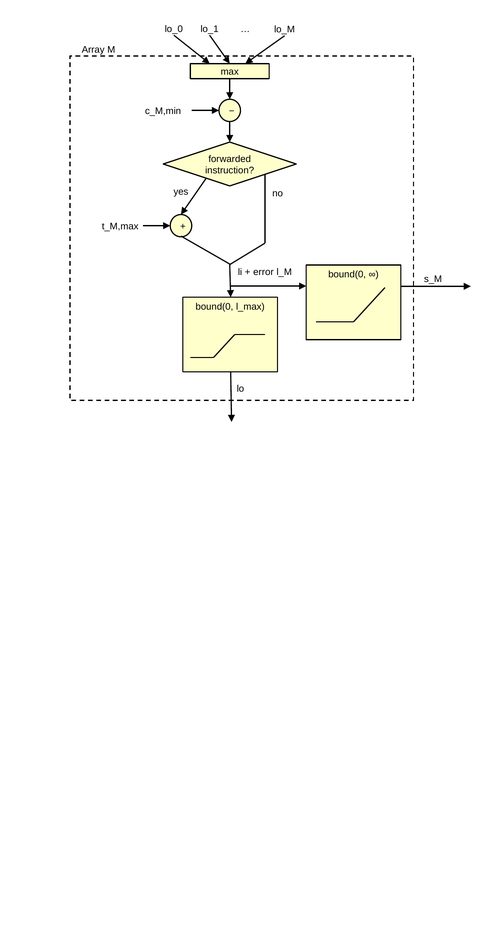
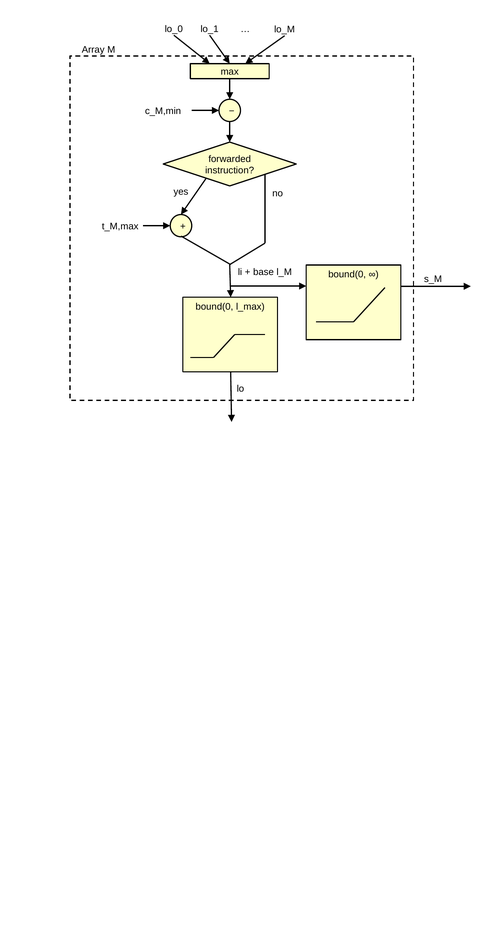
error: error -> base
